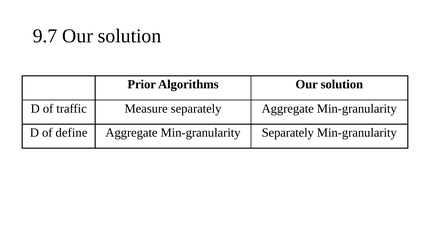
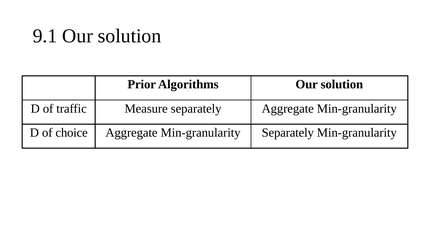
9.7: 9.7 -> 9.1
define: define -> choice
